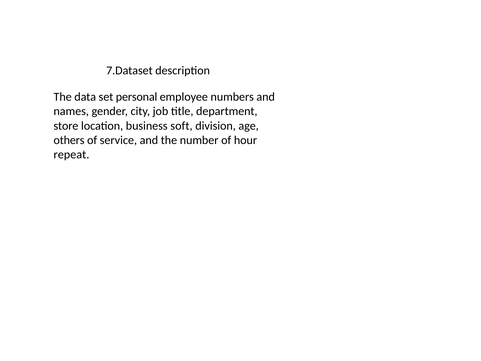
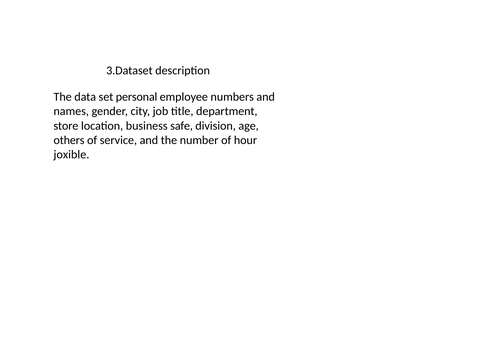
7.Dataset: 7.Dataset -> 3.Dataset
soft: soft -> safe
repeat: repeat -> joxible
